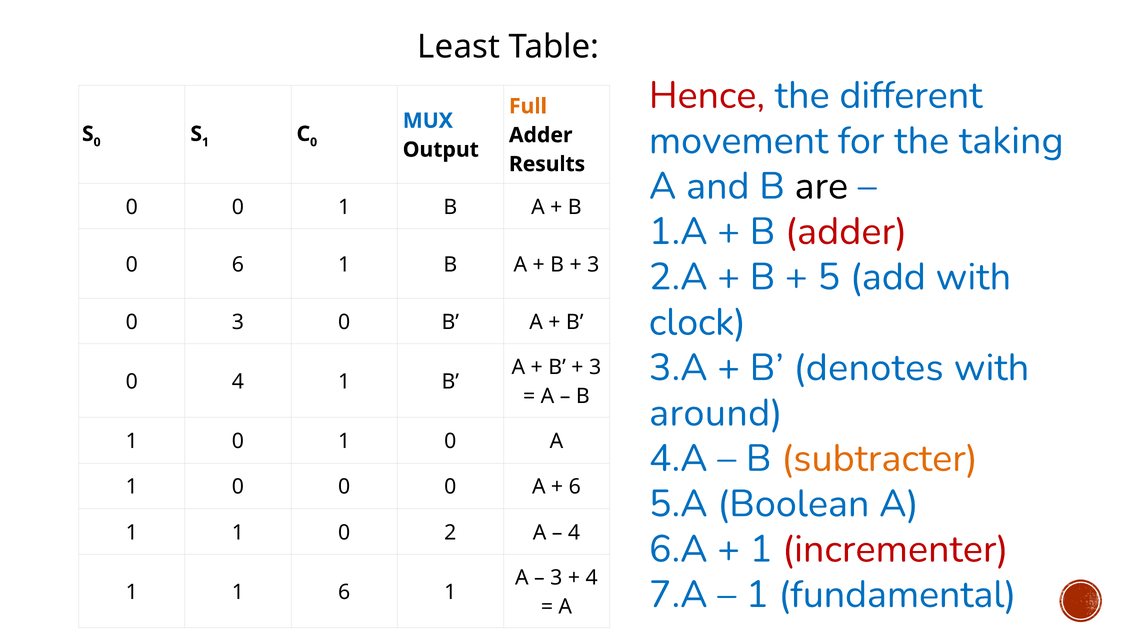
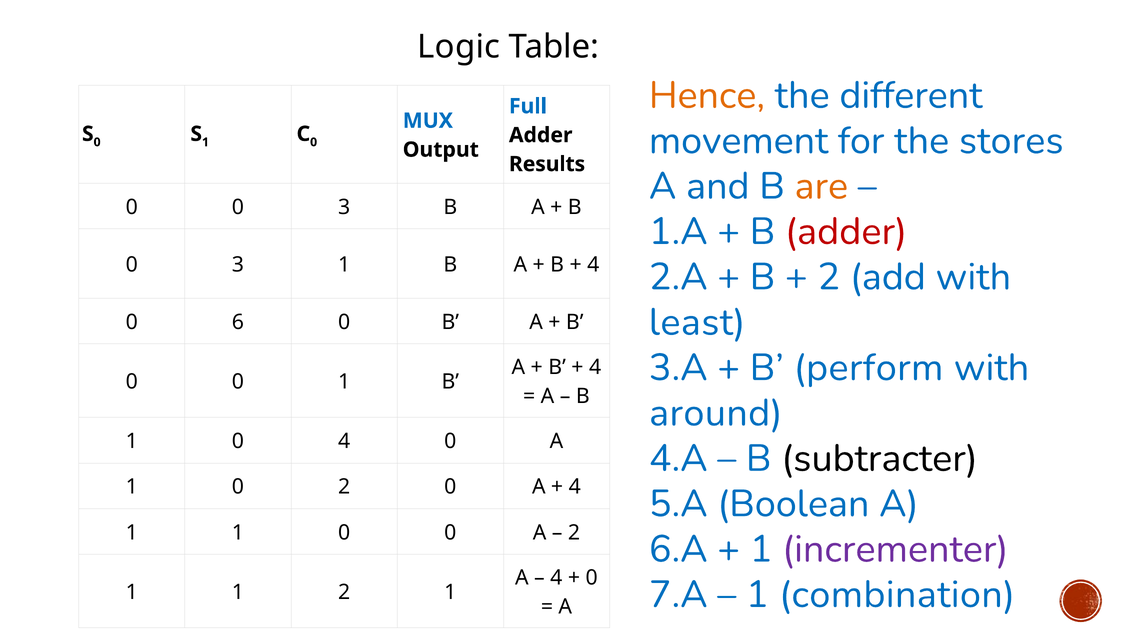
Least: Least -> Logic
Hence colour: red -> orange
Full colour: orange -> blue
taking: taking -> stores
are colour: black -> orange
0 0 1: 1 -> 3
6 at (238, 264): 6 -> 3
3 at (593, 264): 3 -> 4
5 at (829, 277): 5 -> 2
clock: clock -> least
0 3: 3 -> 6
denotes: denotes -> perform
3 at (595, 367): 3 -> 4
4 at (238, 381): 4 -> 0
1 0 1: 1 -> 4
subtracter colour: orange -> black
1 0 0: 0 -> 2
6 at (575, 486): 6 -> 4
1 0 2: 2 -> 0
4 at (574, 532): 4 -> 2
incrementer colour: red -> purple
3 at (556, 577): 3 -> 4
4 at (592, 577): 4 -> 0
fundamental: fundamental -> combination
1 6: 6 -> 2
